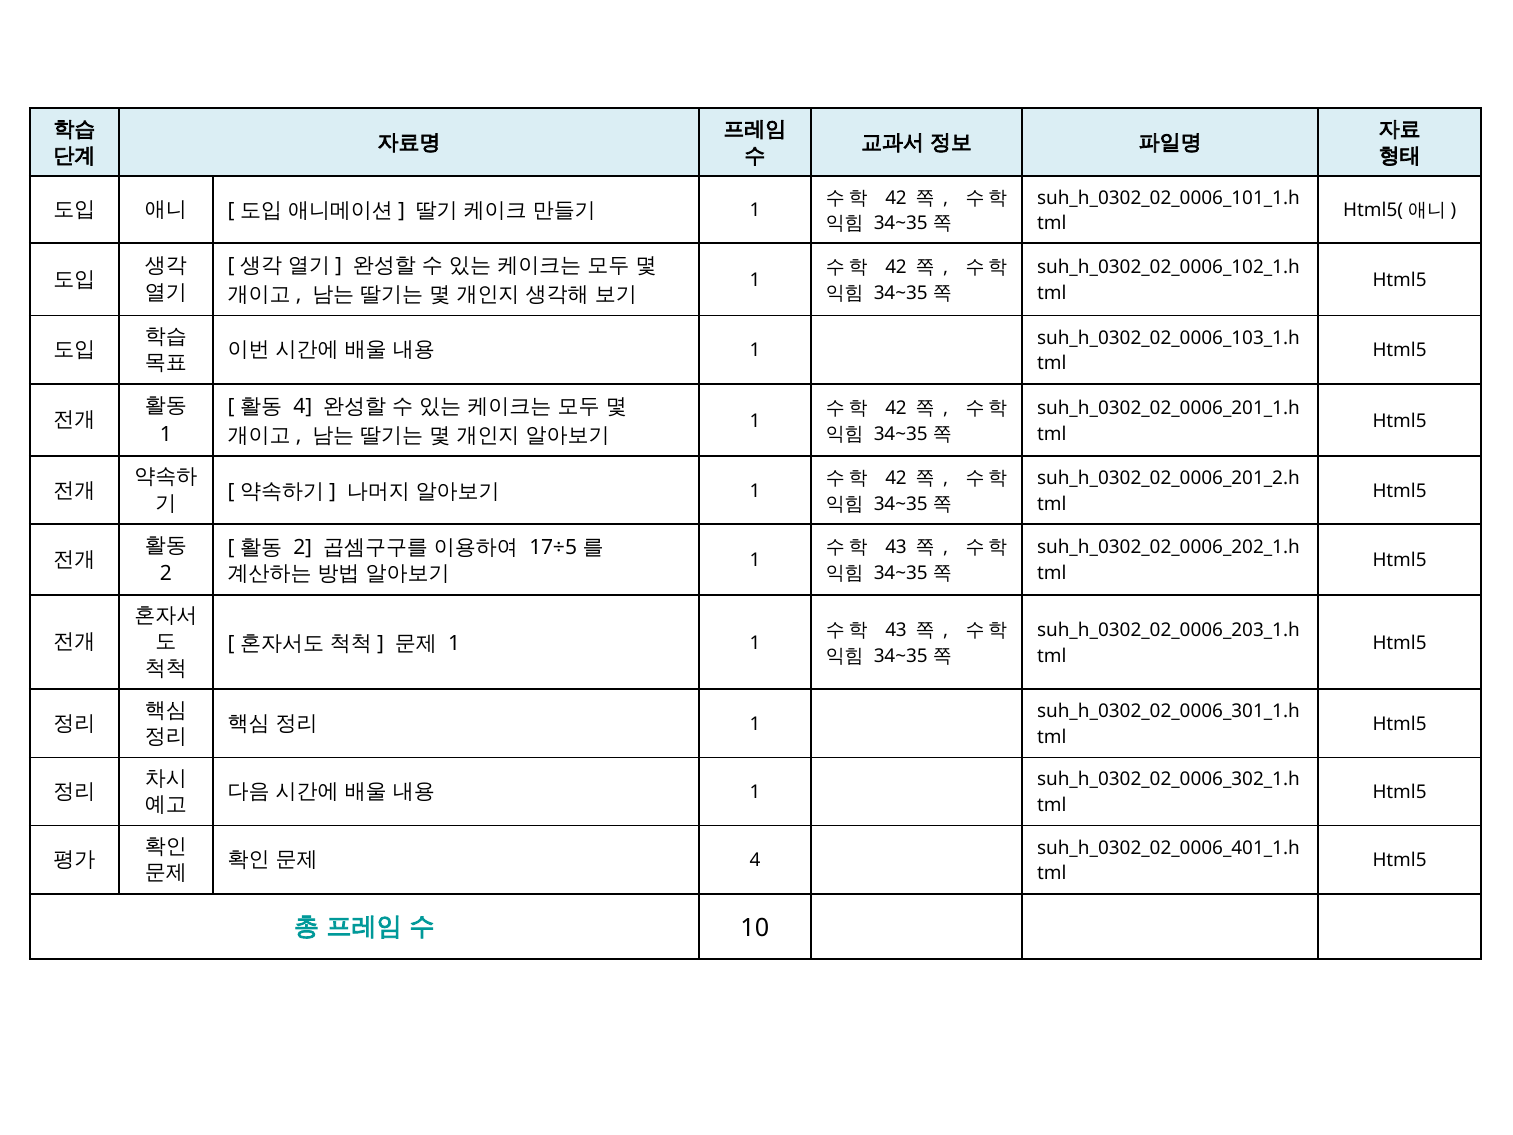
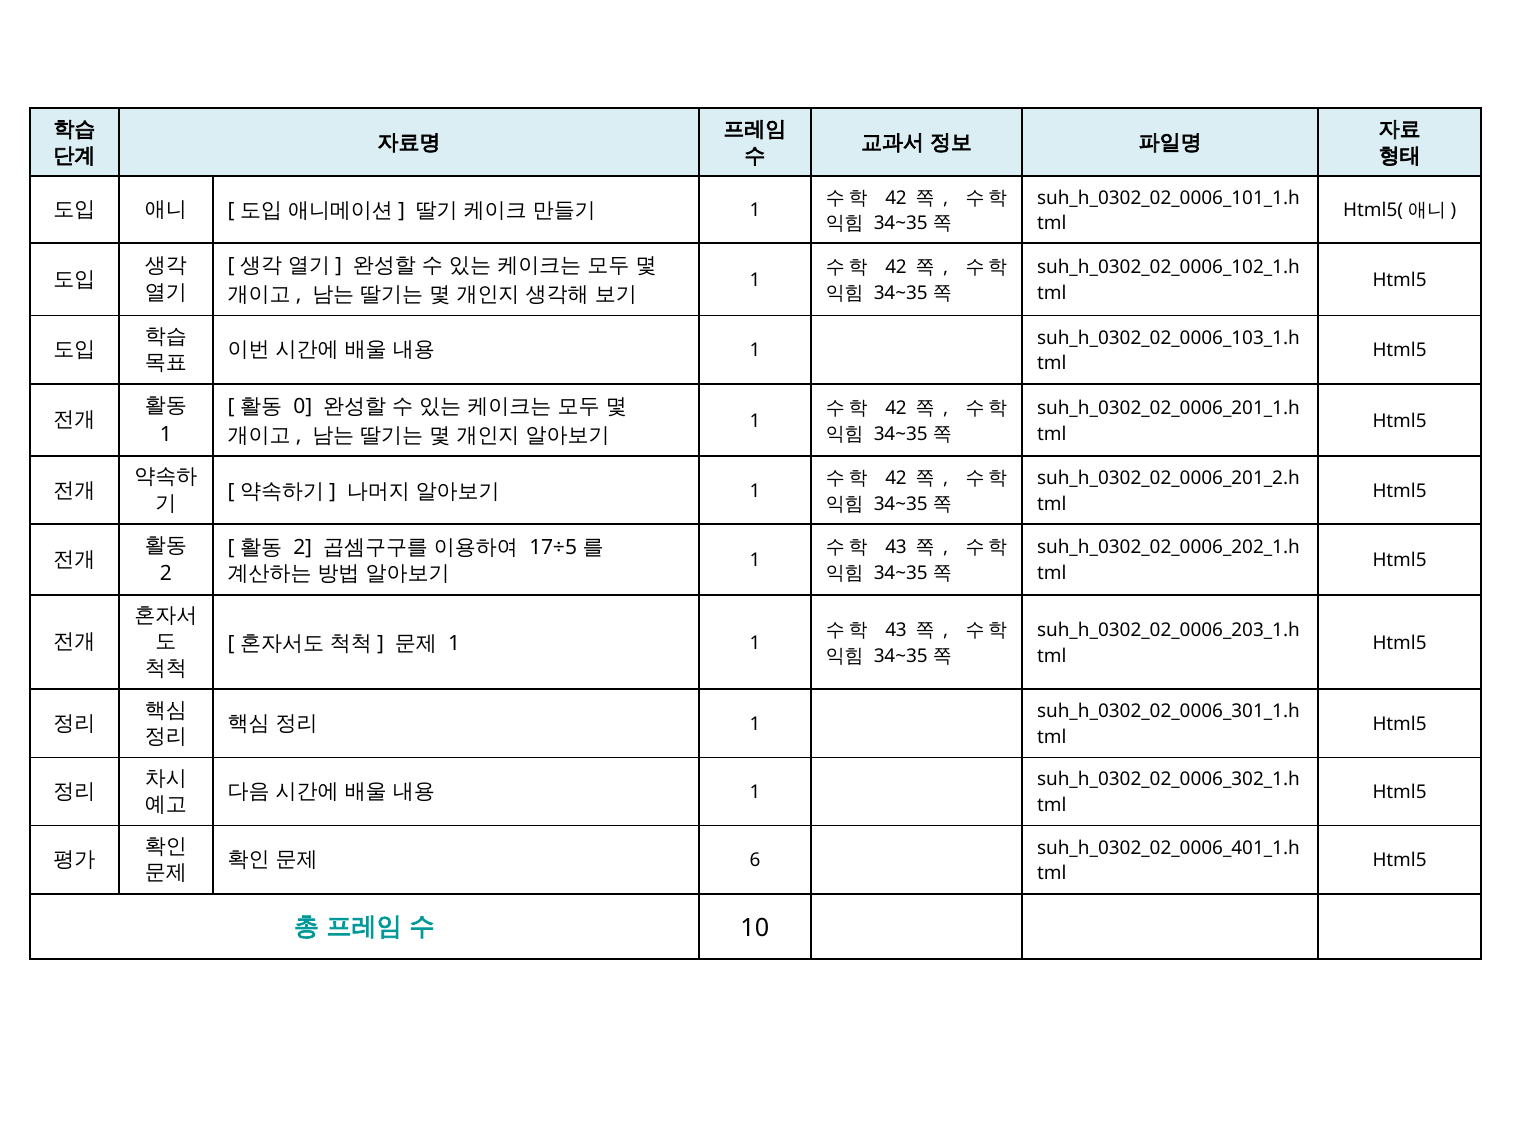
4 at (303, 407): 4 -> 0
4 at (755, 860): 4 -> 6
